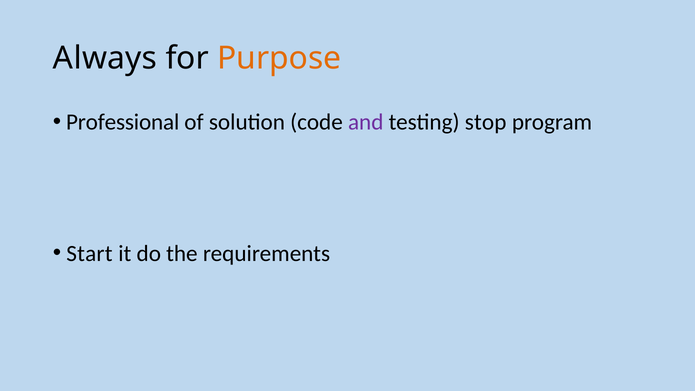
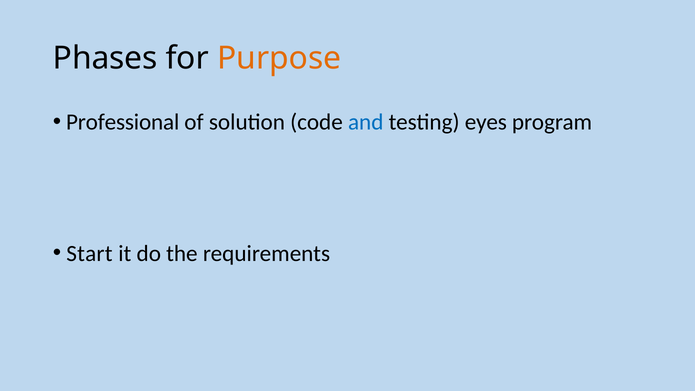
Always: Always -> Phases
and colour: purple -> blue
stop: stop -> eyes
